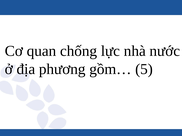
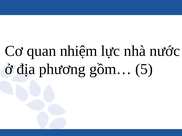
chống: chống -> nhiệm
